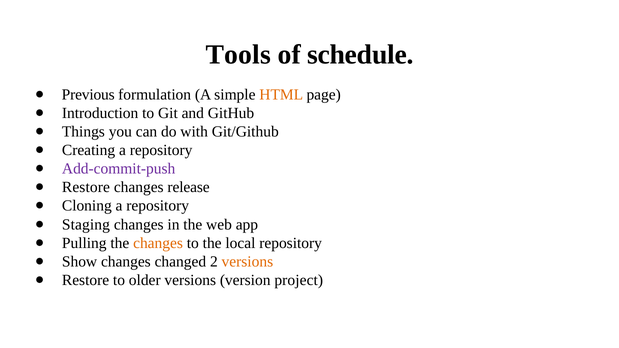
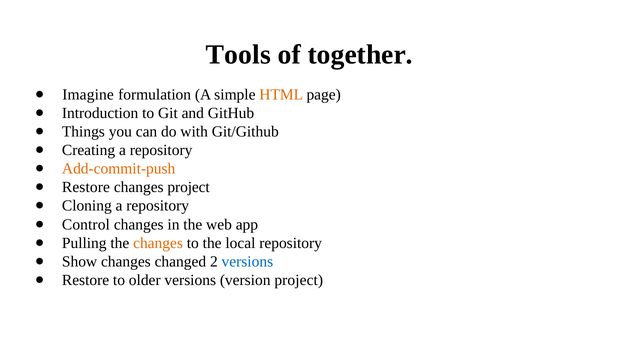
schedule: schedule -> together
Previous: Previous -> Imagine
Add-commit-push colour: purple -> orange
changes release: release -> project
Staging: Staging -> Control
versions at (247, 262) colour: orange -> blue
